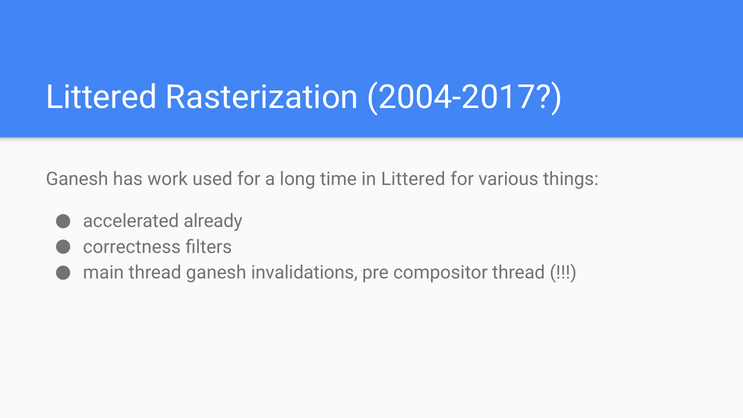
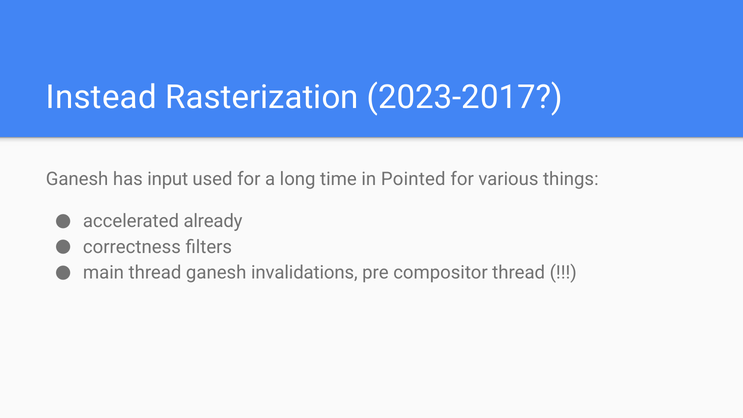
Littered at (102, 97): Littered -> Instead
2004-2017: 2004-2017 -> 2023-2017
work: work -> input
in Littered: Littered -> Pointed
